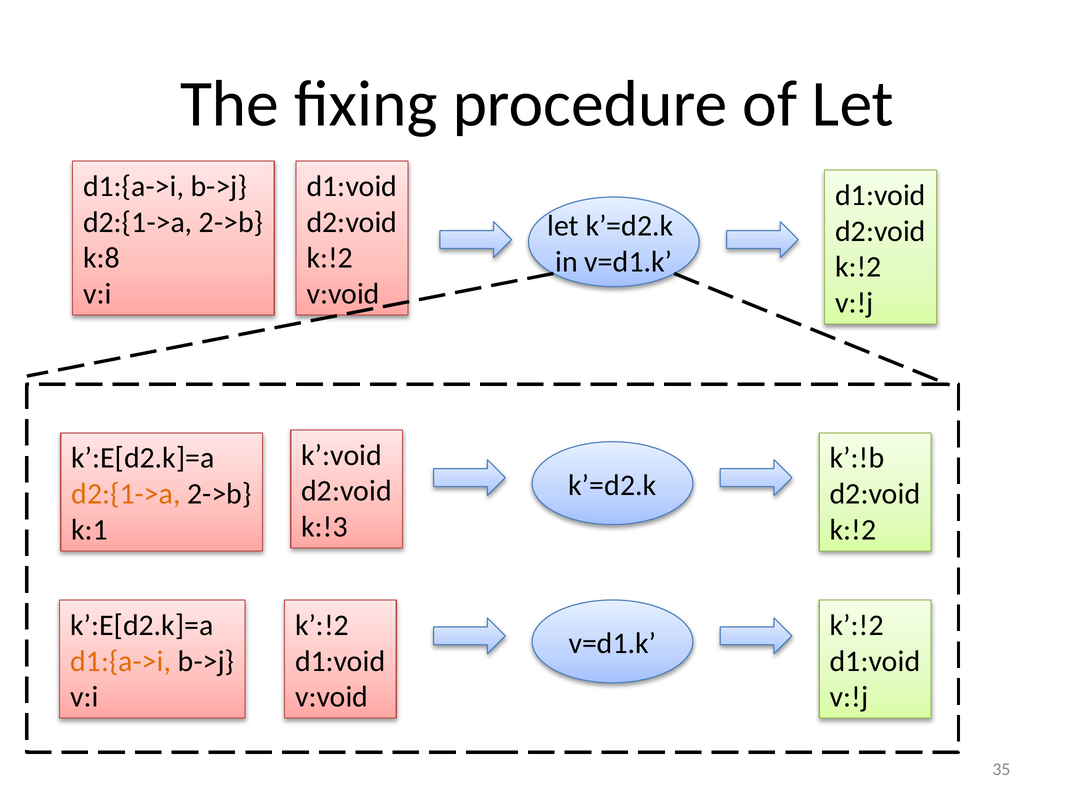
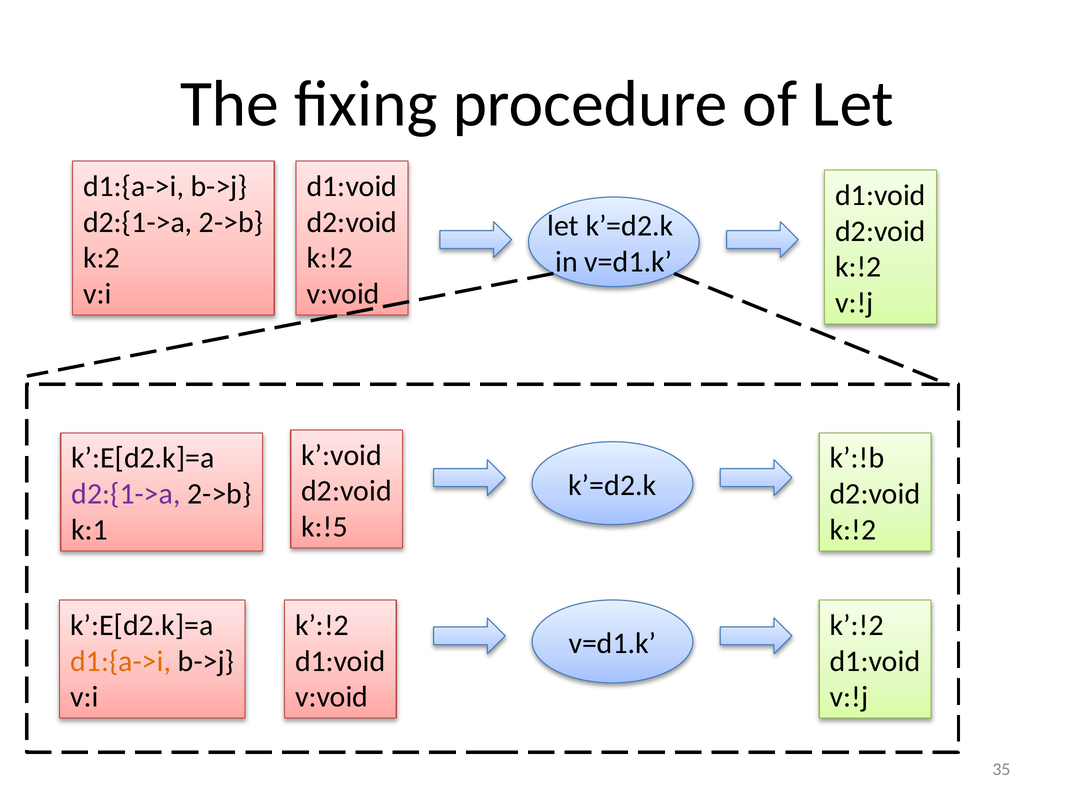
k:8: k:8 -> k:2
d2:{1->a at (126, 494) colour: orange -> purple
k:!3: k:!3 -> k:!5
